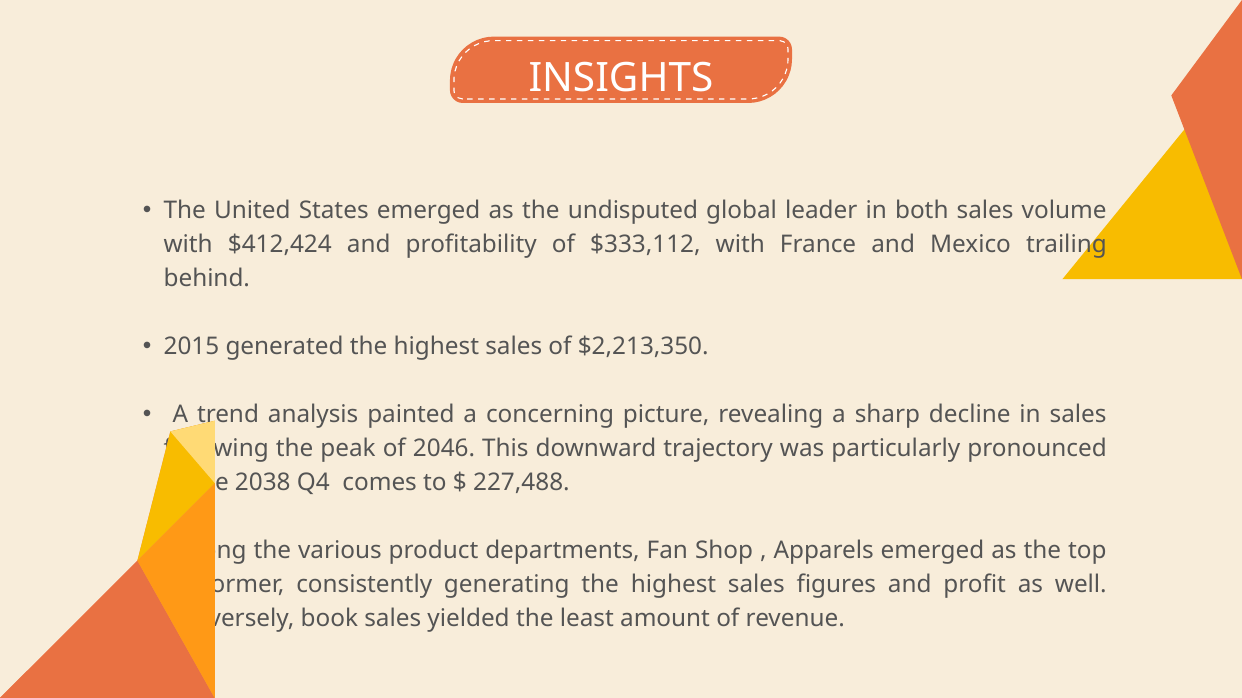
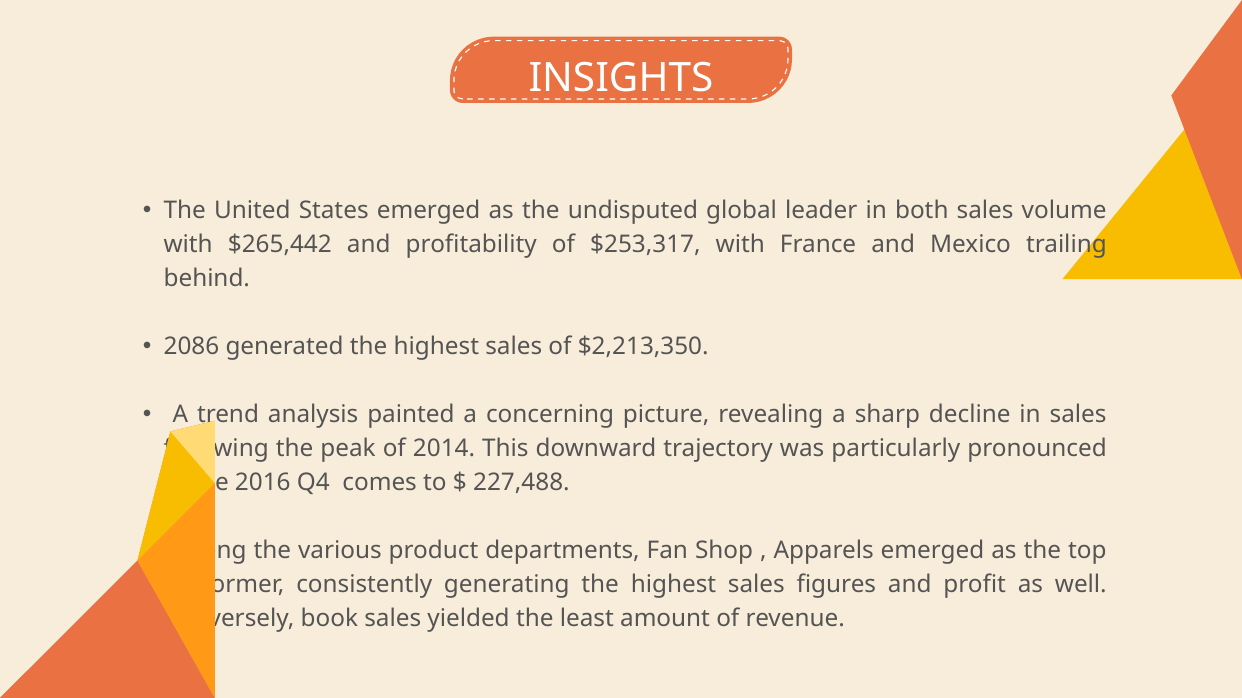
$412,424: $412,424 -> $265,442
$333,112: $333,112 -> $253,317
2015: 2015 -> 2086
2046: 2046 -> 2014
2038: 2038 -> 2016
